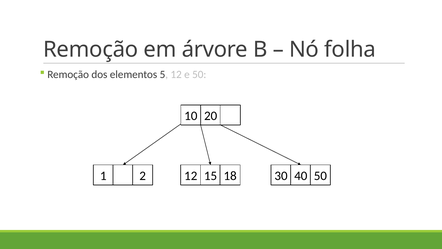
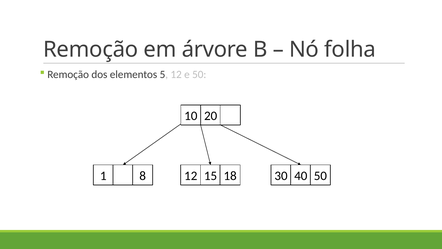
2: 2 -> 8
